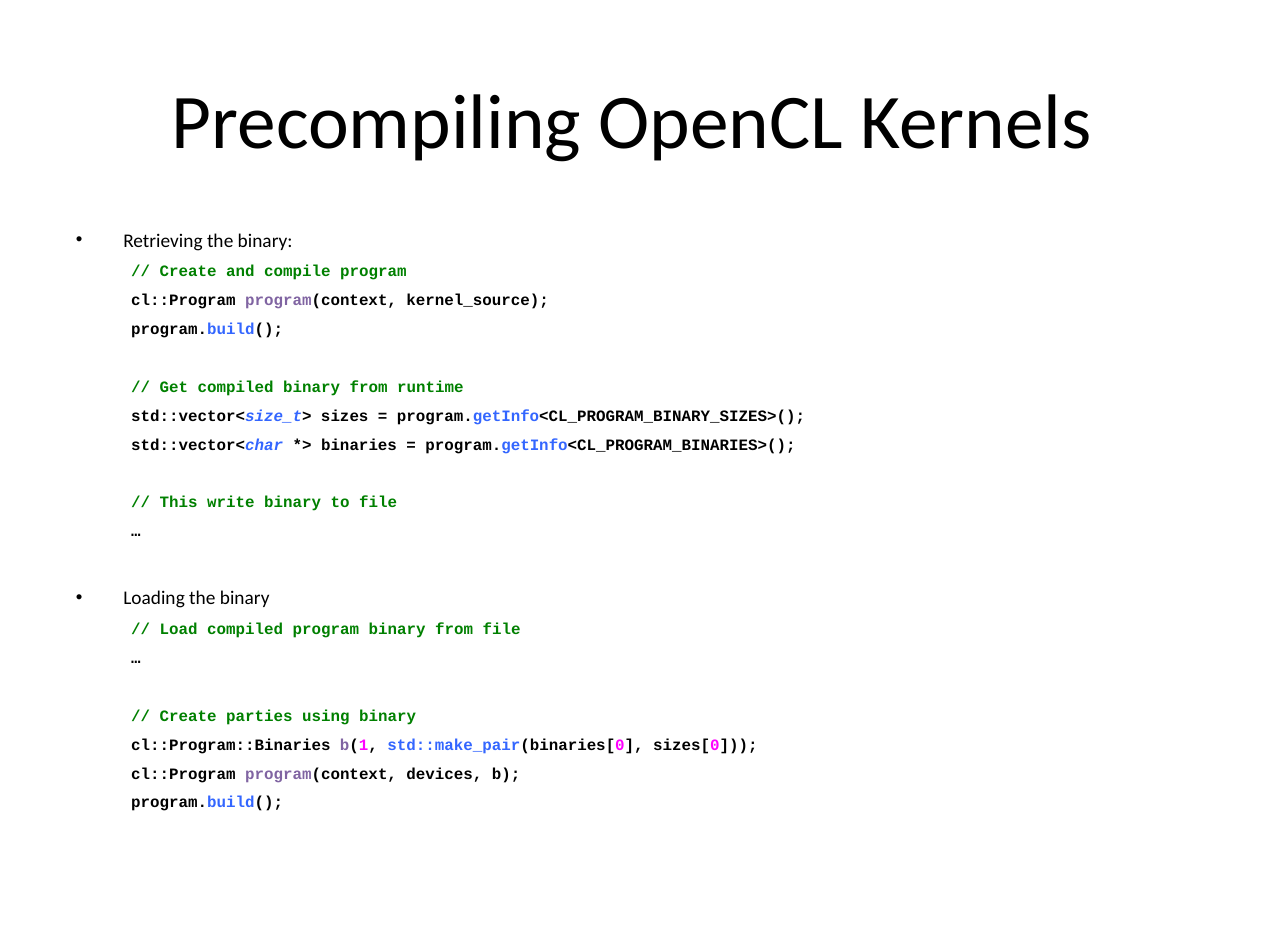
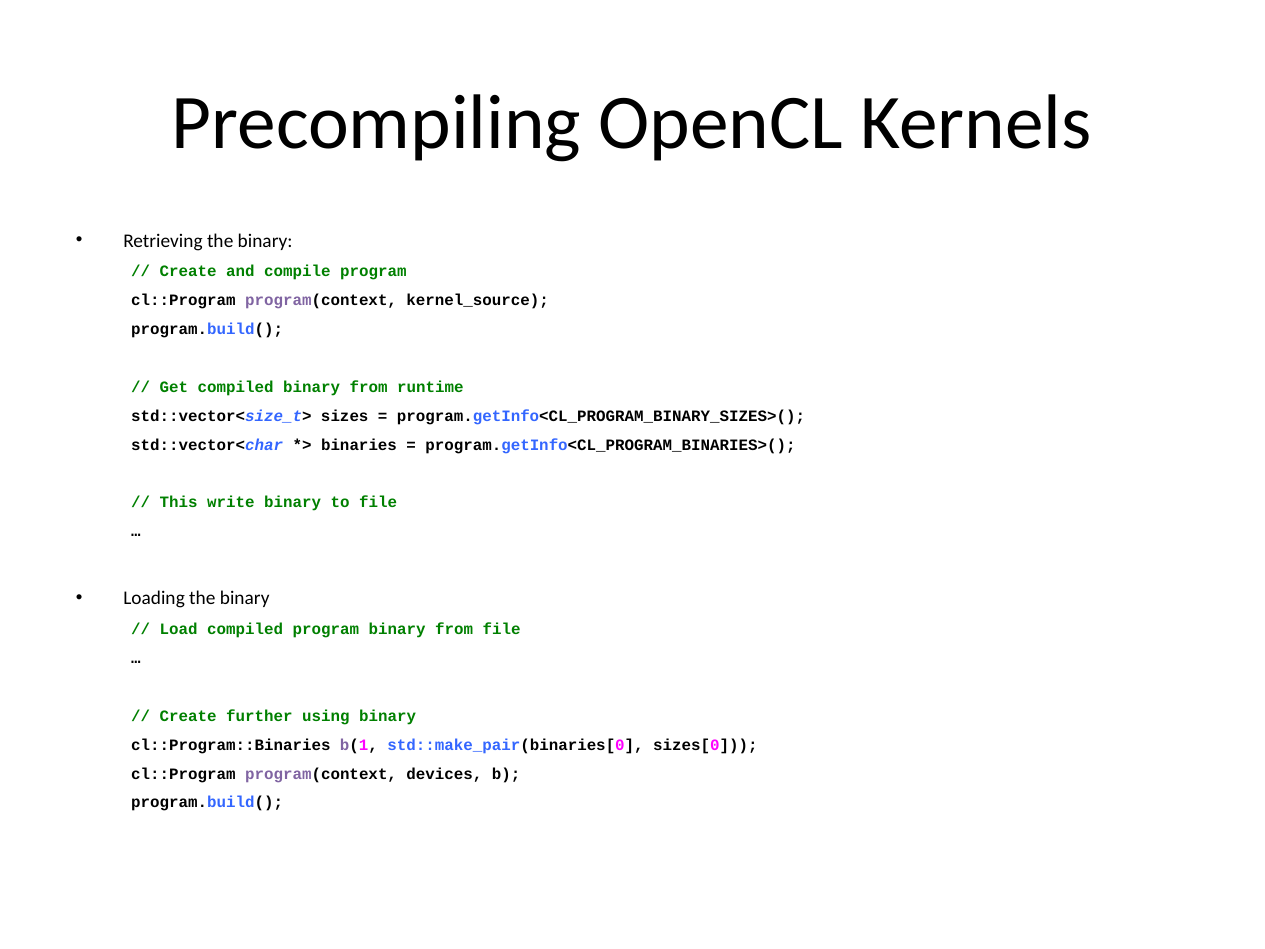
parties: parties -> further
